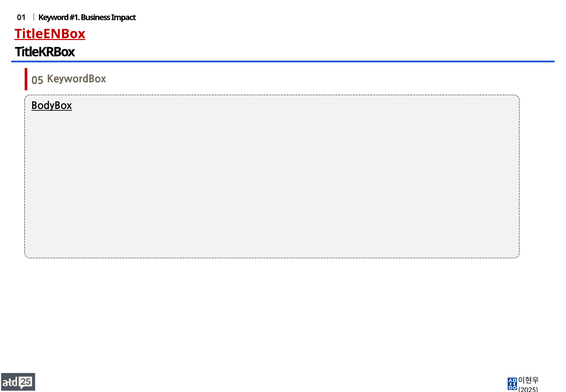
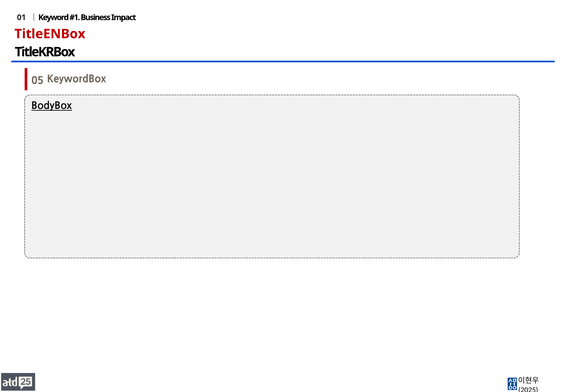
TitleENBox underline: present -> none
